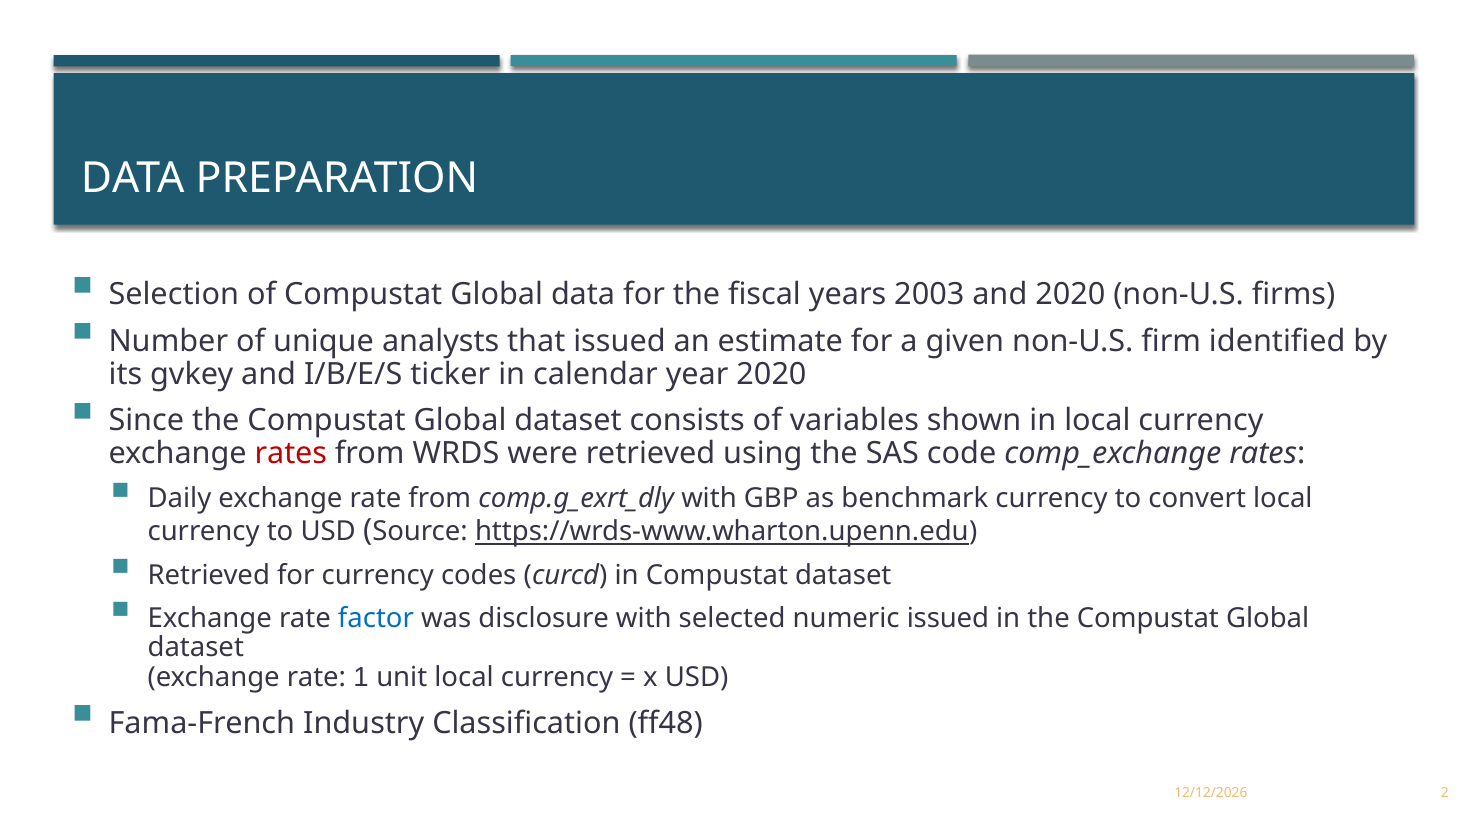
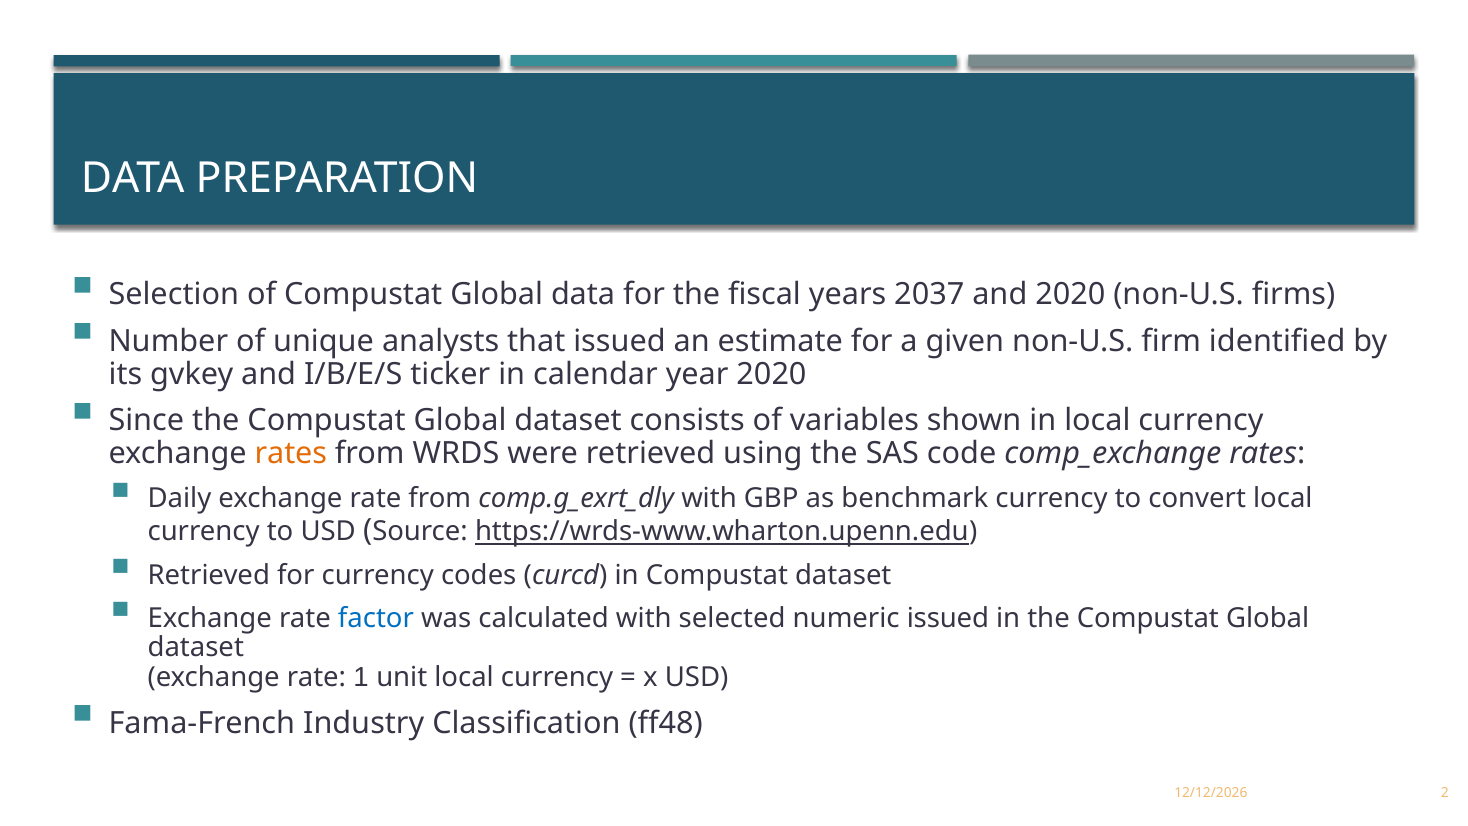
2003: 2003 -> 2037
rates at (291, 454) colour: red -> orange
disclosure: disclosure -> calculated
